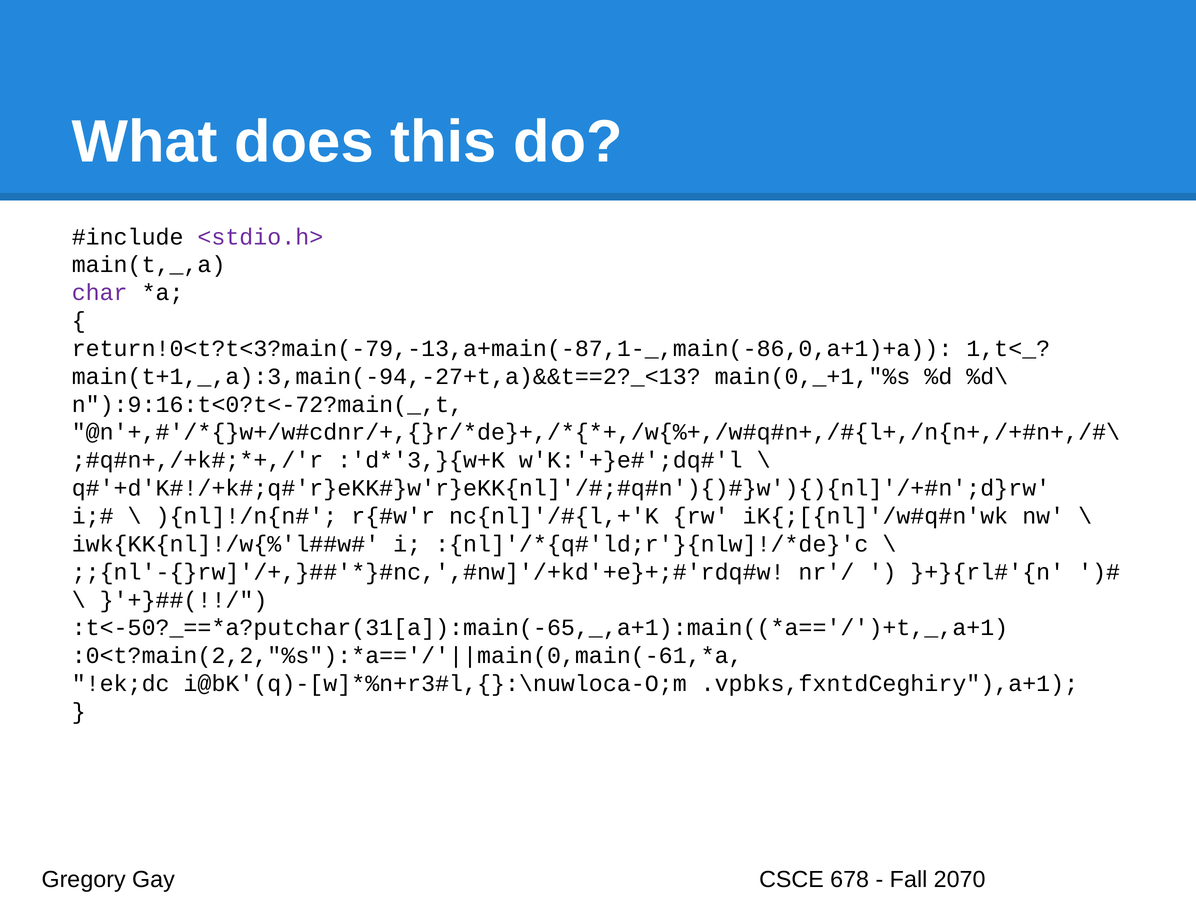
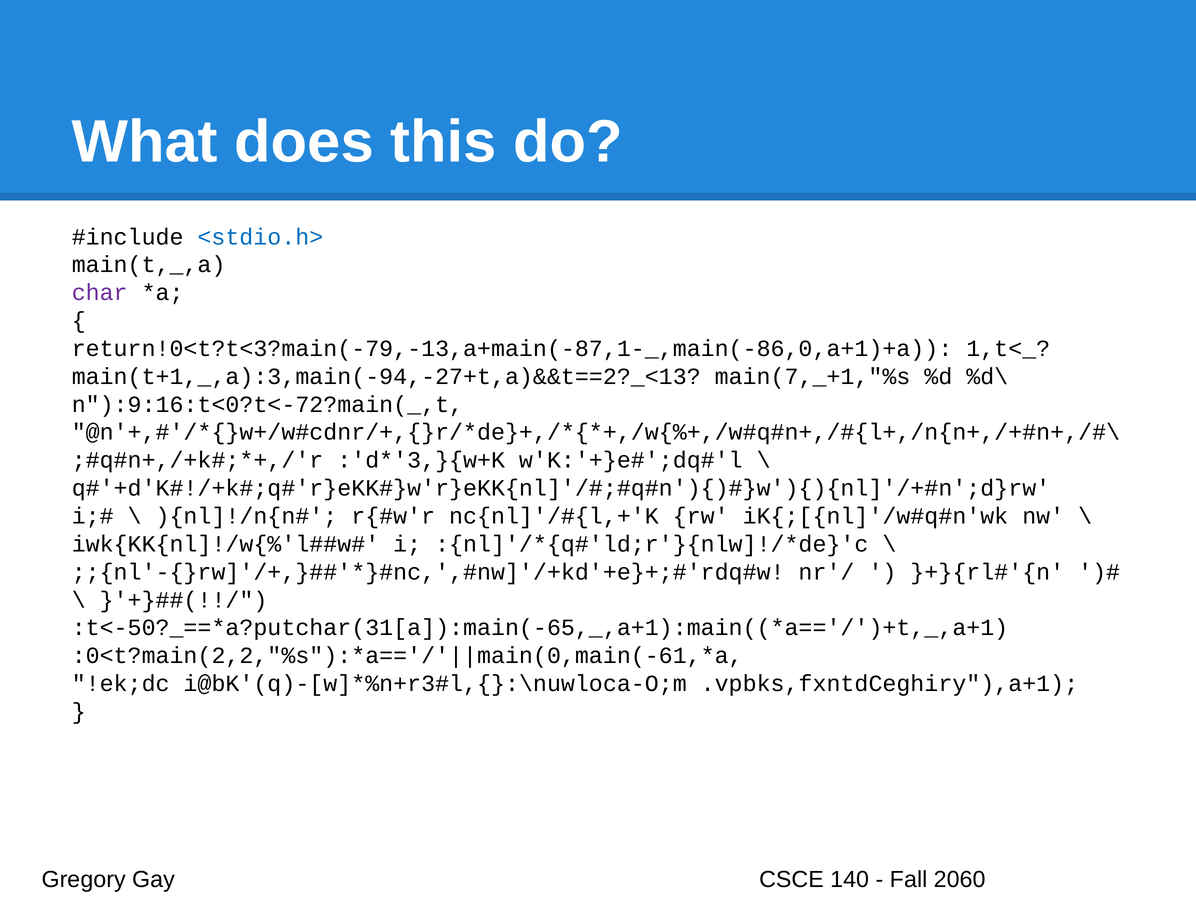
<stdio.h> colour: purple -> blue
main(0,_+1,"%s: main(0,_+1,"%s -> main(7,_+1,"%s
678: 678 -> 140
2070: 2070 -> 2060
